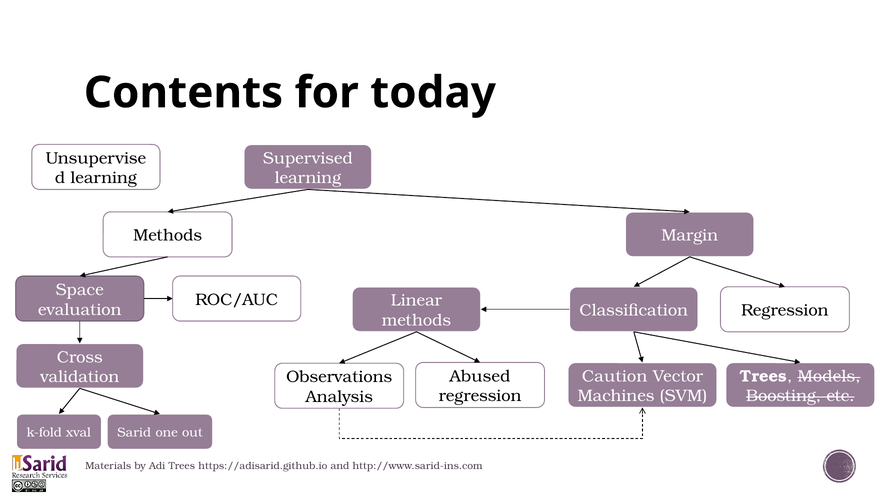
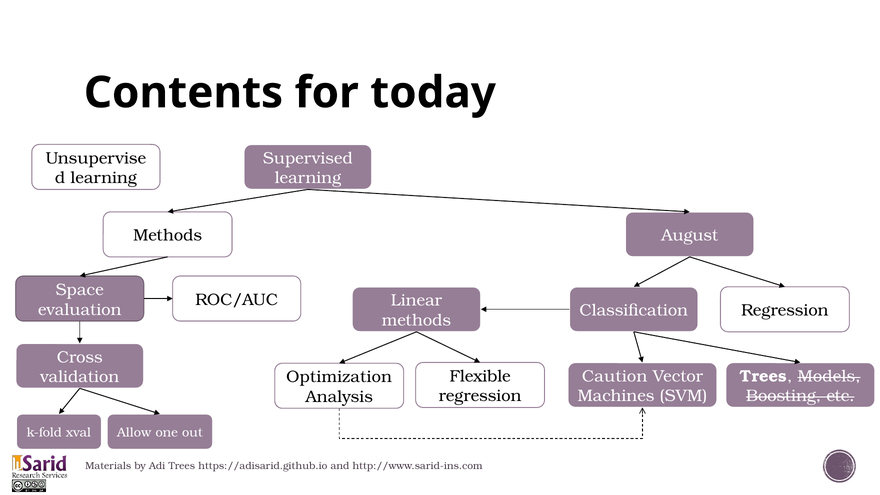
Margin: Margin -> August
Abused: Abused -> Flexible
Observations: Observations -> Optimization
Sarid: Sarid -> Allow
